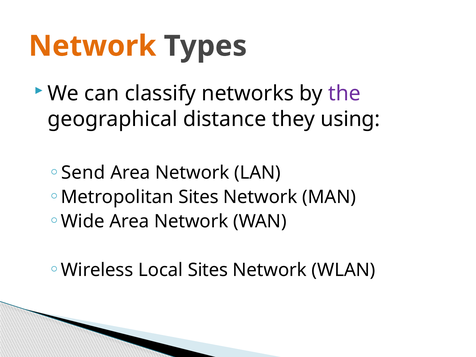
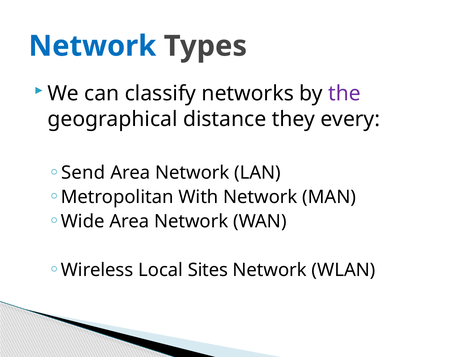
Network at (92, 46) colour: orange -> blue
using: using -> every
Metropolitan Sites: Sites -> With
